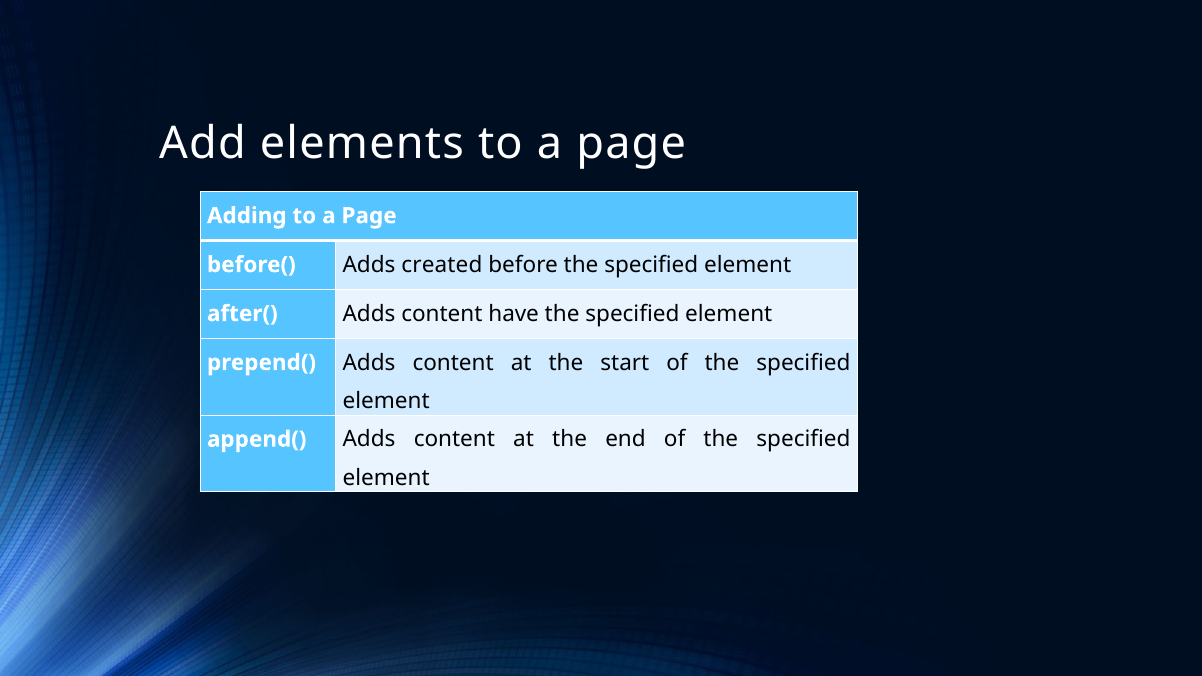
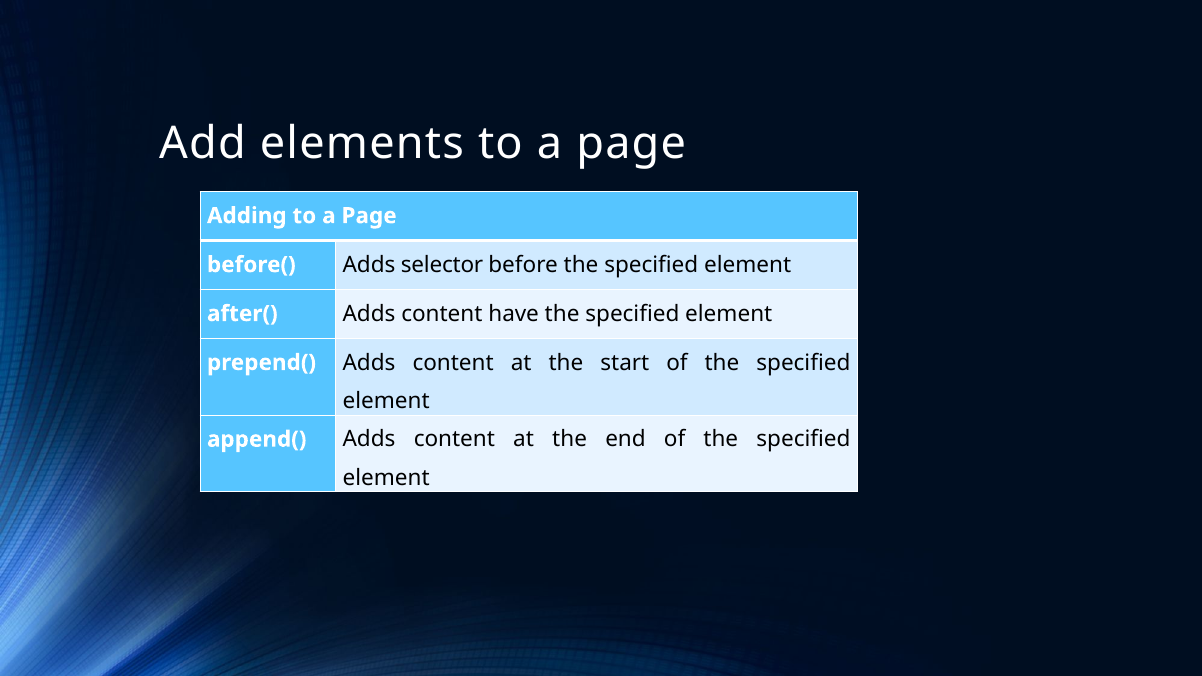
created: created -> selector
